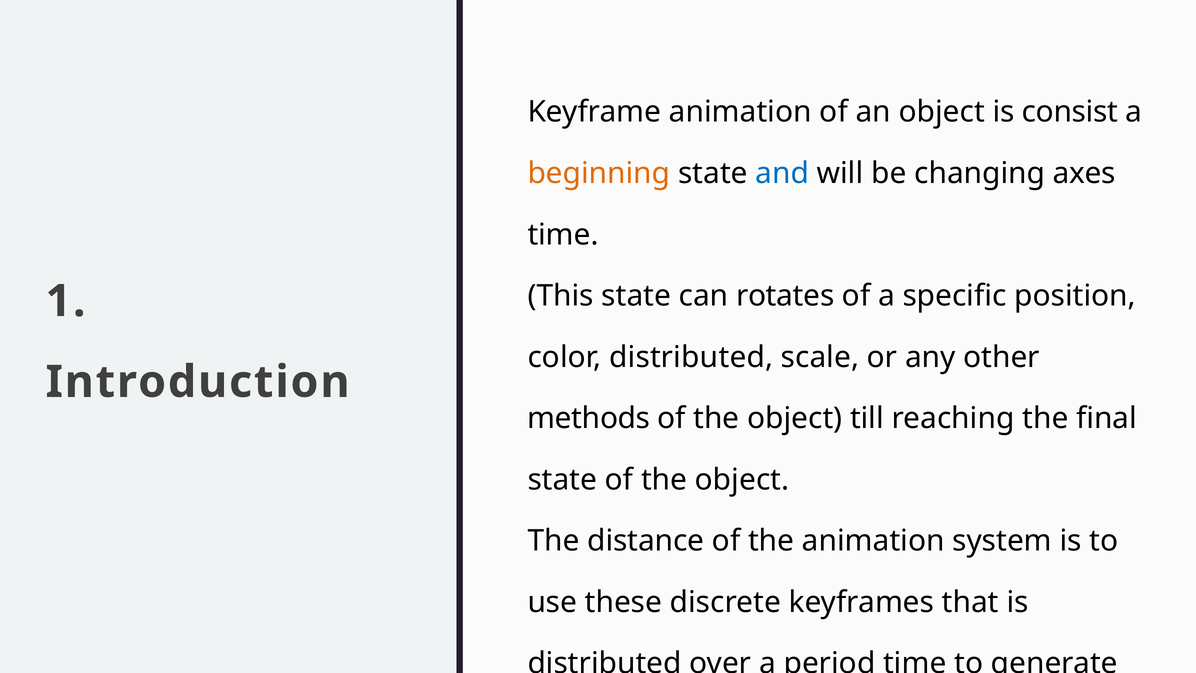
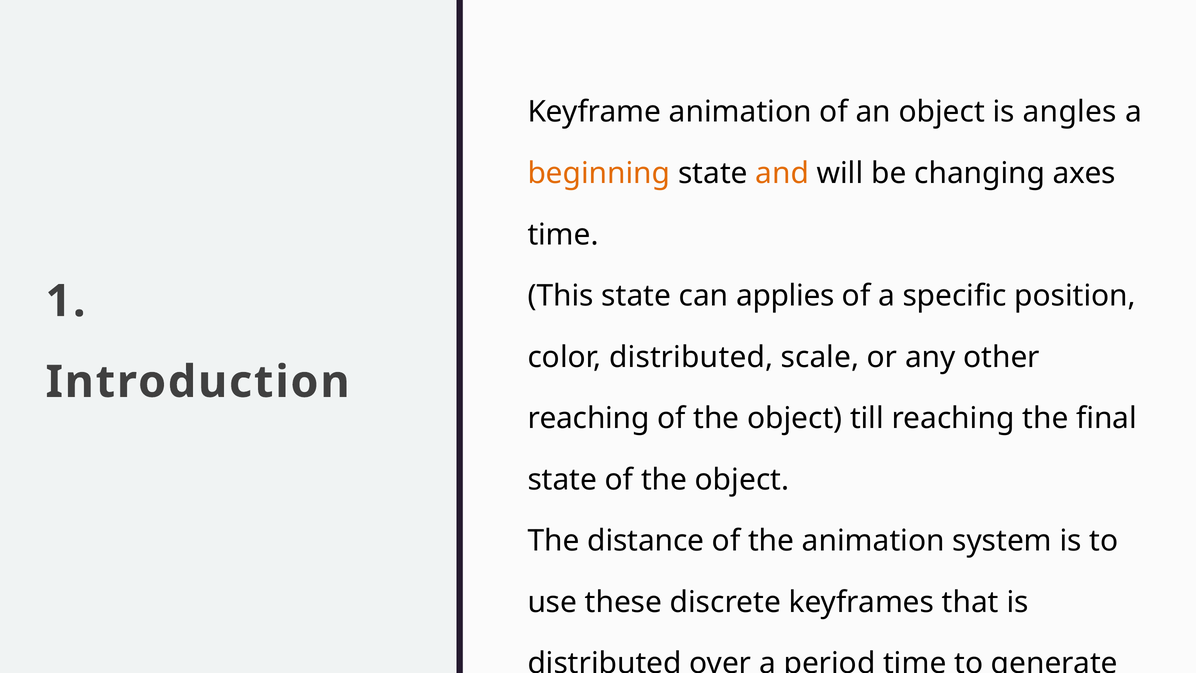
consist: consist -> angles
and colour: blue -> orange
rotates: rotates -> applies
methods at (589, 418): methods -> reaching
